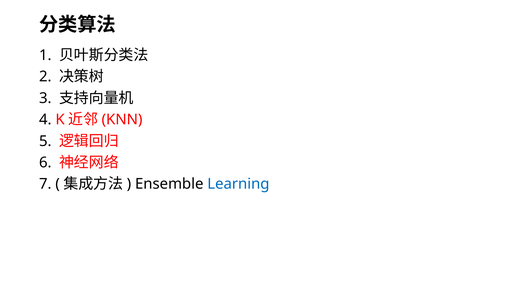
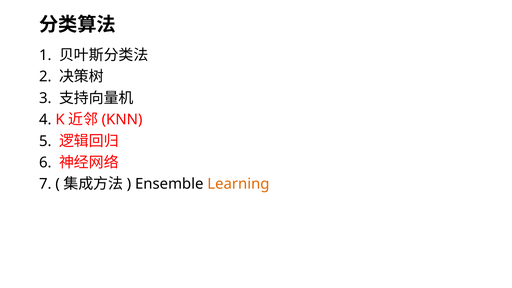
Learning colour: blue -> orange
